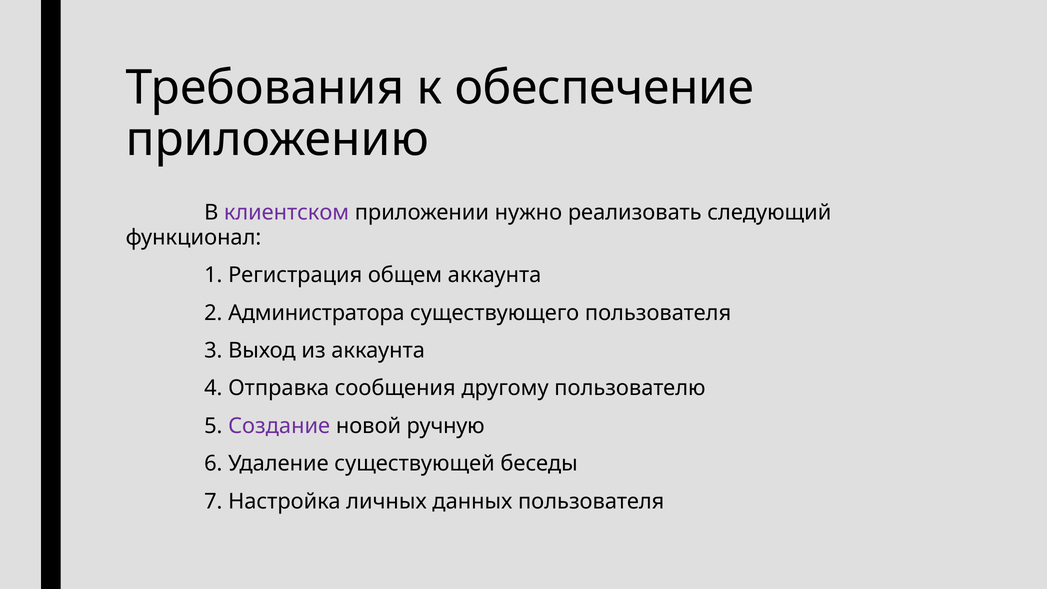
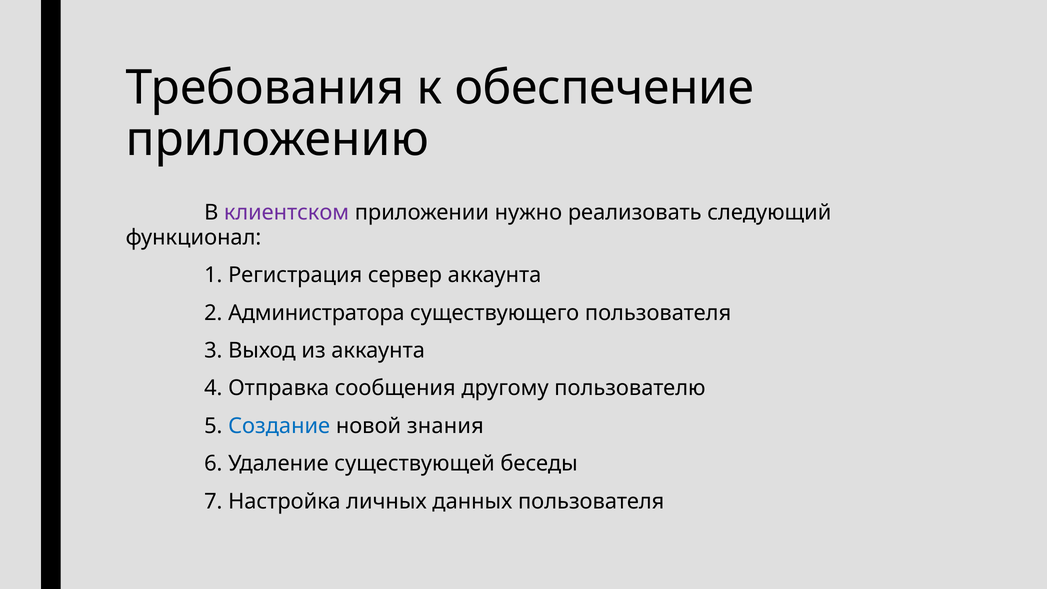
общем: общем -> сервер
Создание colour: purple -> blue
ручную: ручную -> знания
